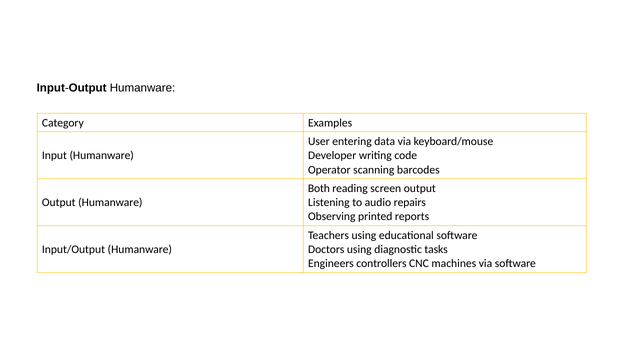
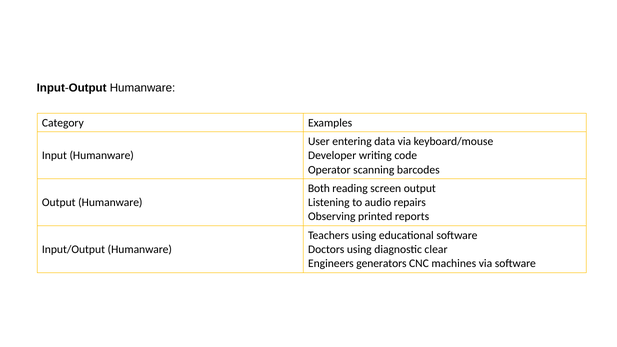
tasks: tasks -> clear
controllers: controllers -> generators
